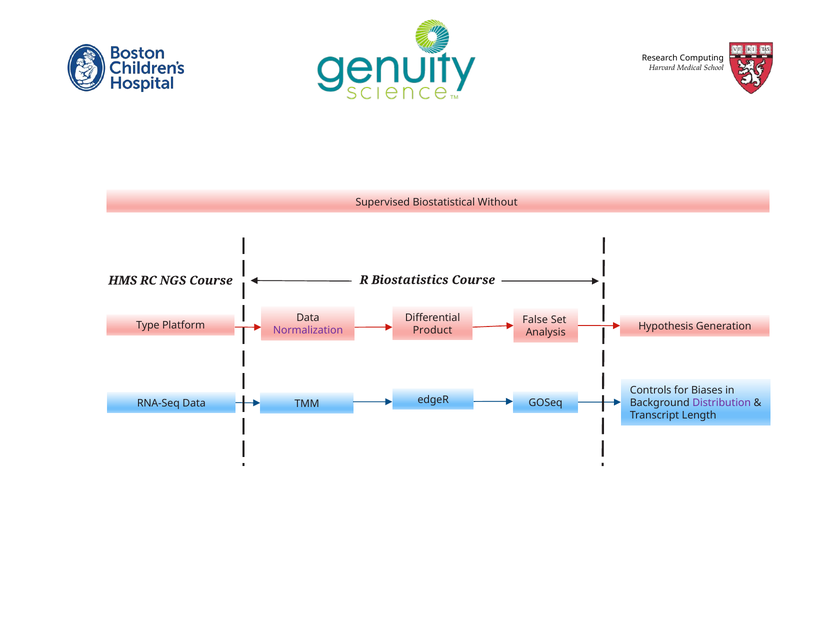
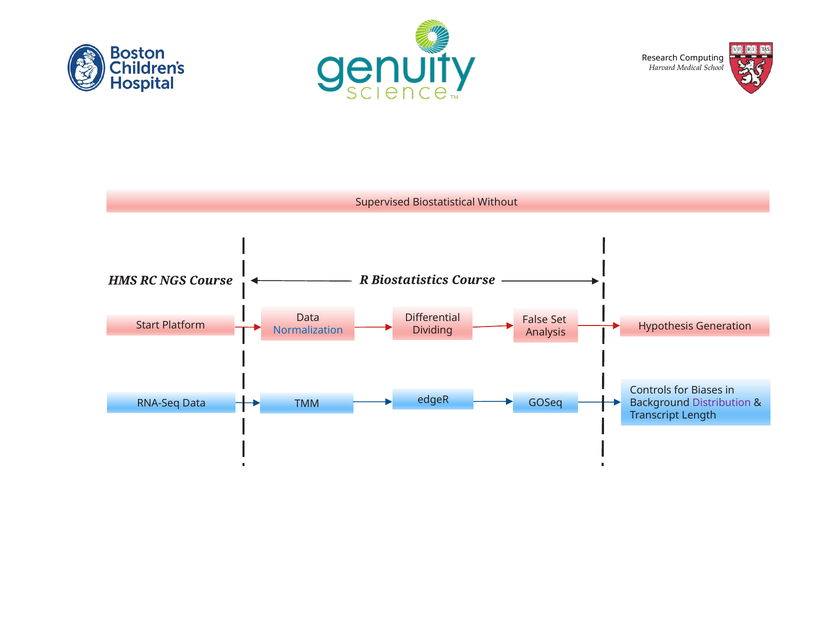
Type: Type -> Start
Product: Product -> Dividing
Normalization colour: purple -> blue
